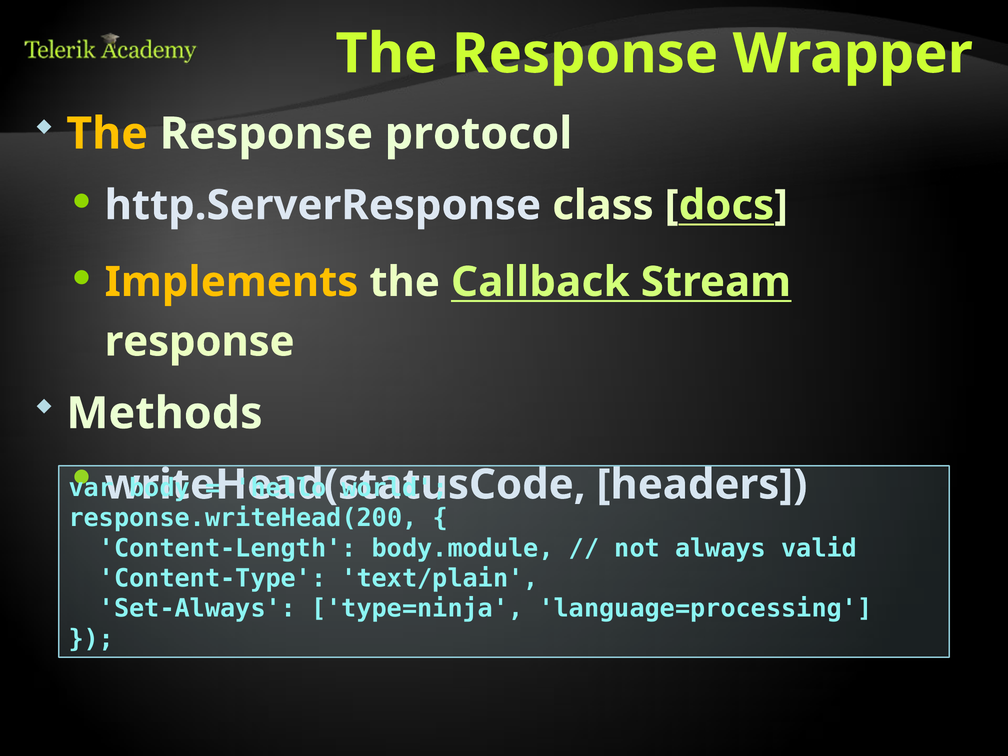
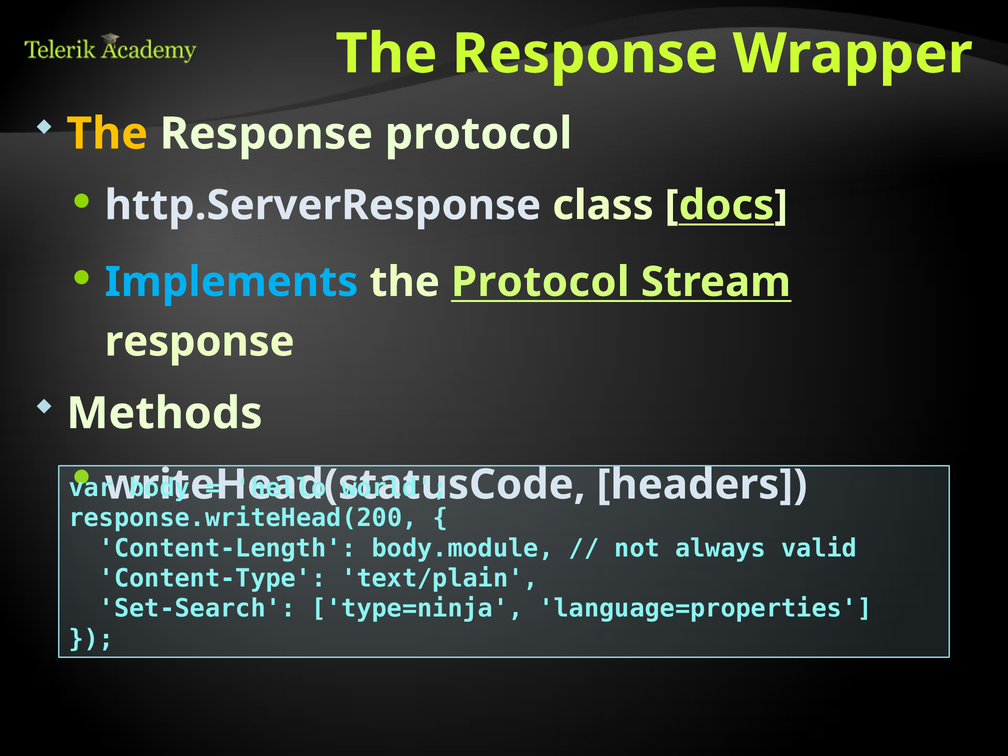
Implements colour: yellow -> light blue
the Callback: Callback -> Protocol
Set-Always: Set-Always -> Set-Search
language=processing: language=processing -> language=properties
